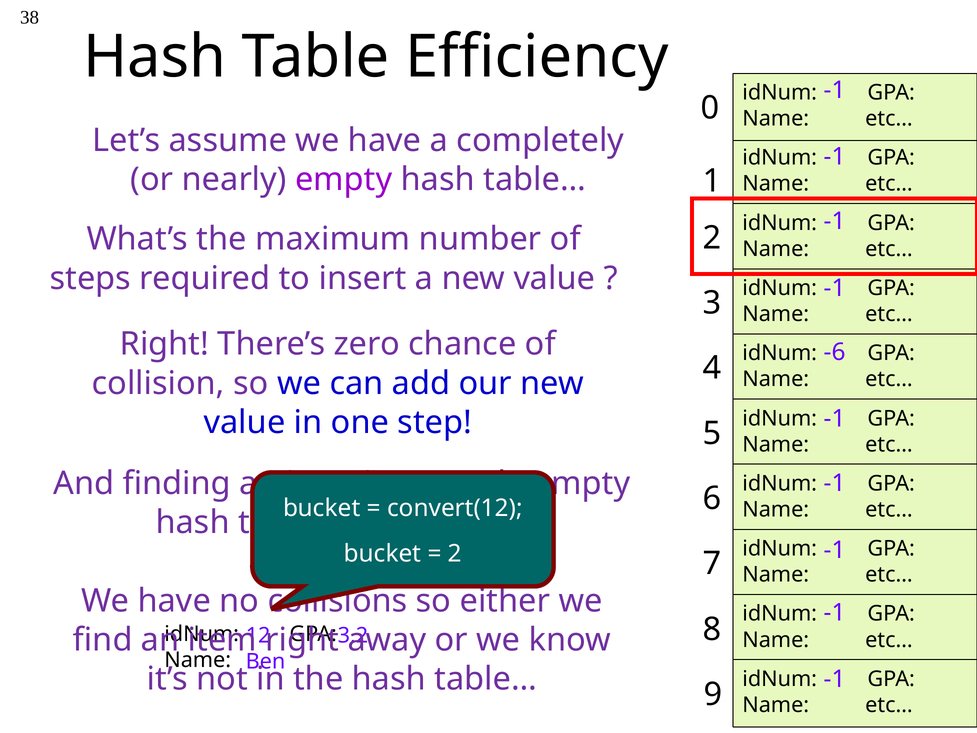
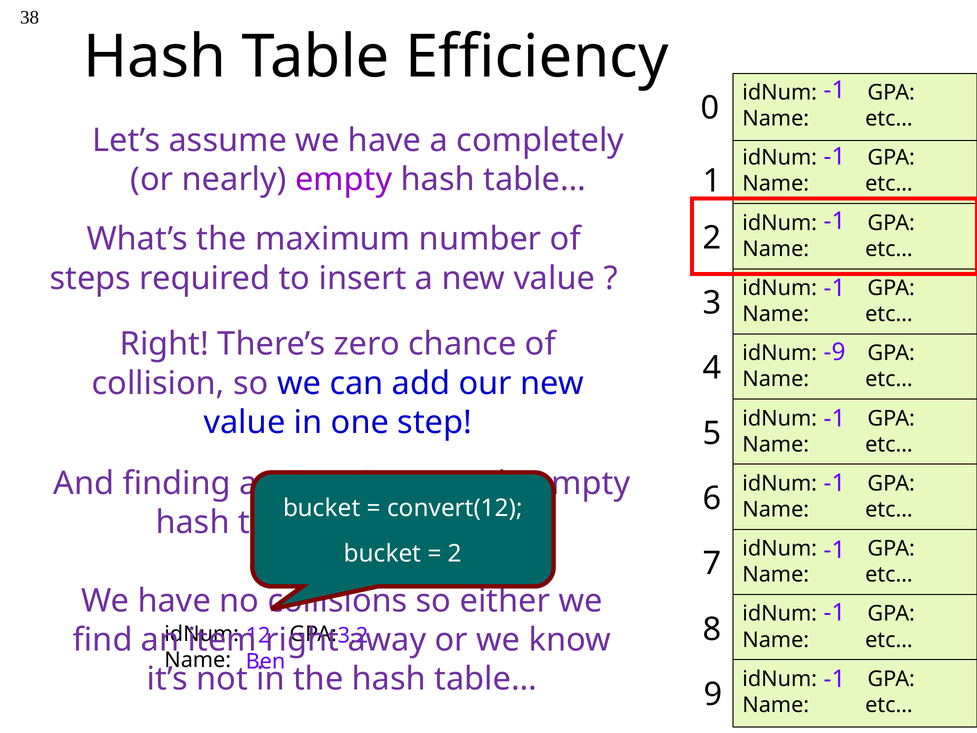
-6: -6 -> -9
